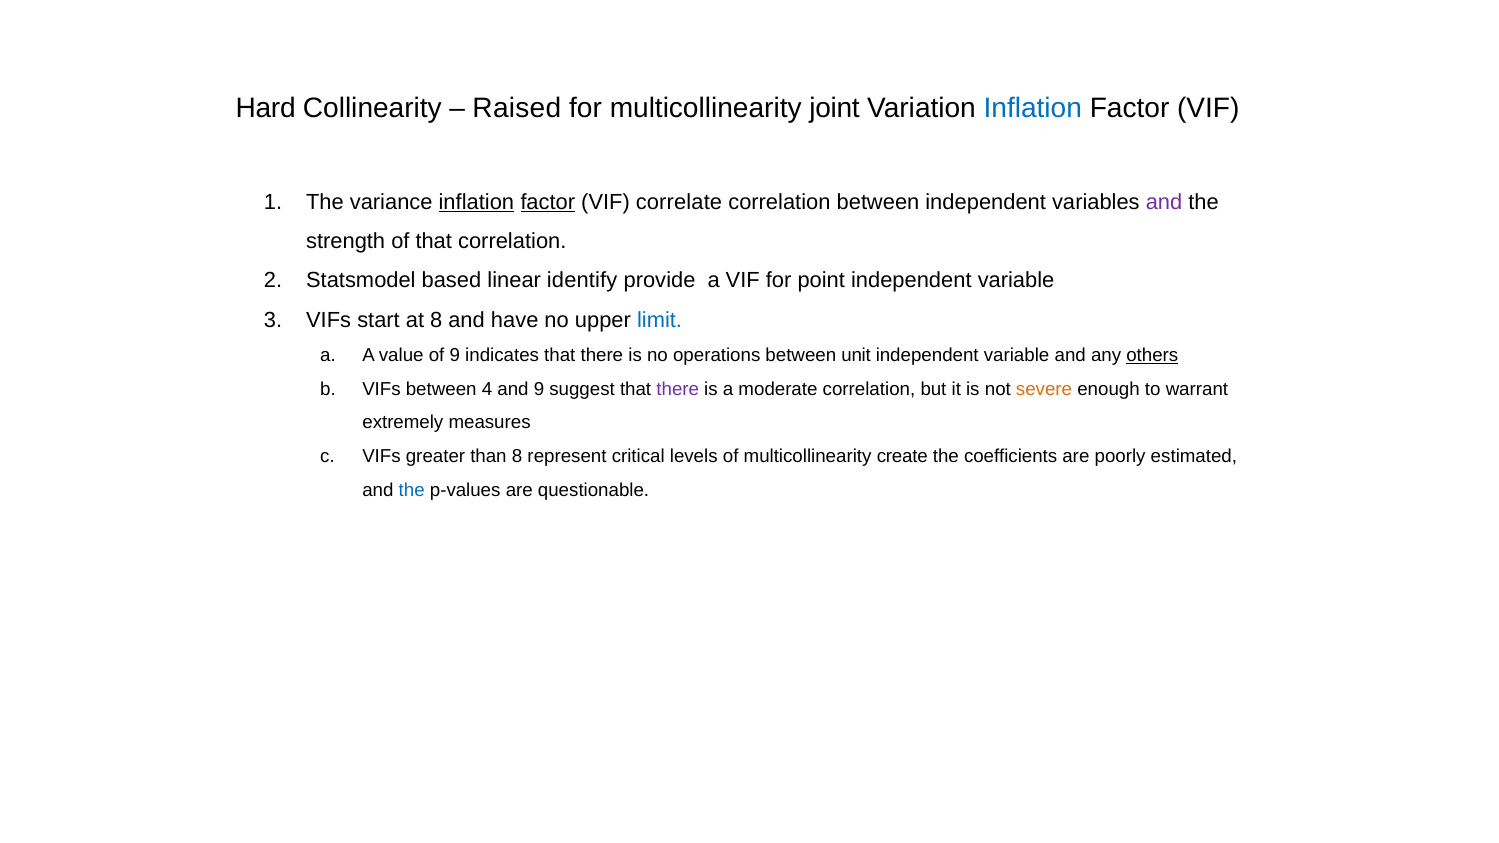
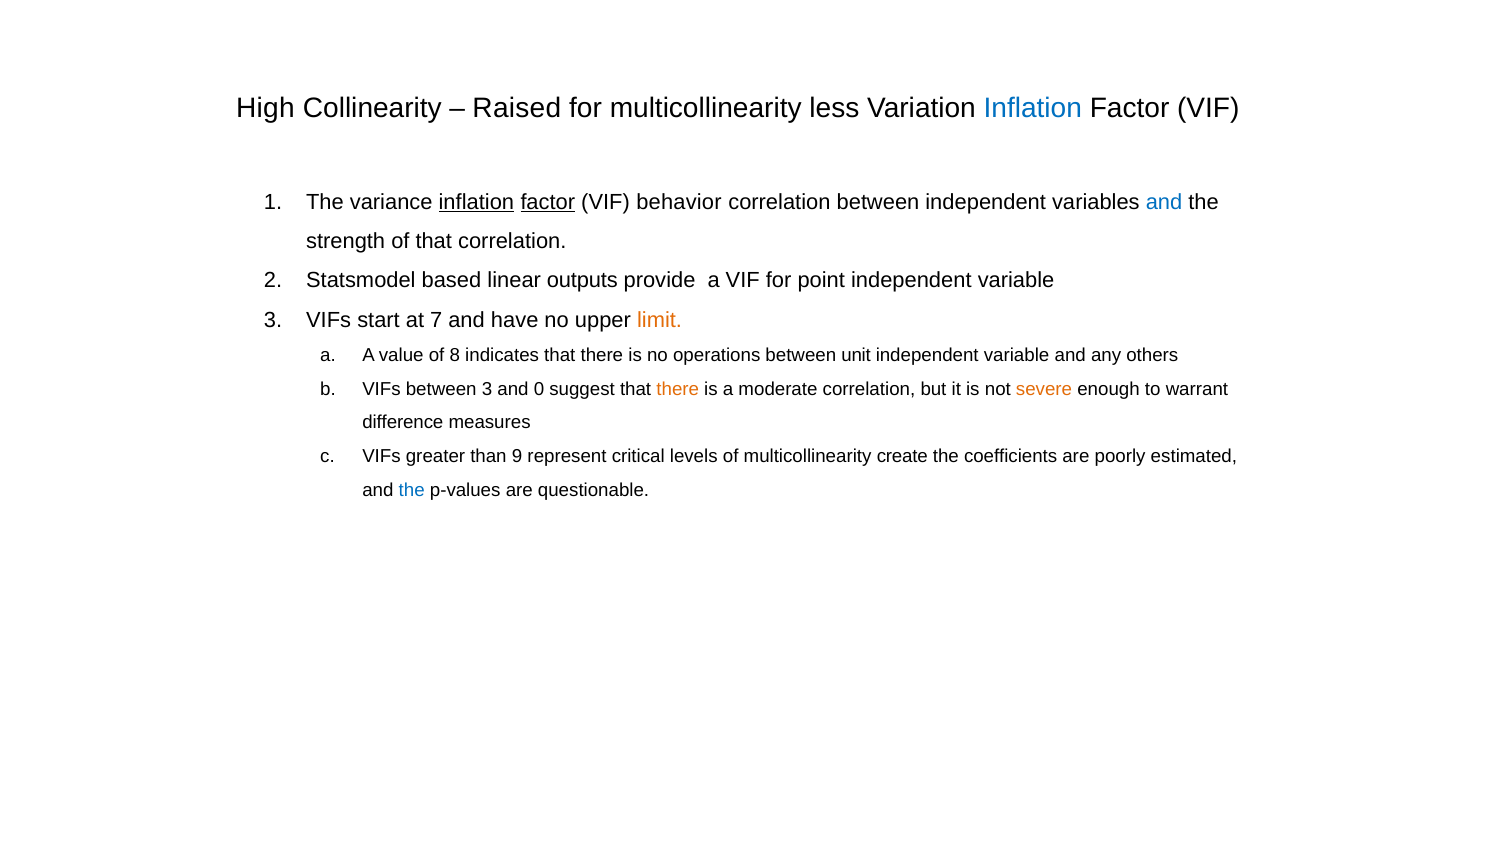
Hard: Hard -> High
joint: joint -> less
correlate: correlate -> behavior
and at (1164, 202) colour: purple -> blue
identify: identify -> outputs
at 8: 8 -> 7
limit colour: blue -> orange
of 9: 9 -> 8
others underline: present -> none
between 4: 4 -> 3
and 9: 9 -> 0
there at (678, 389) colour: purple -> orange
extremely: extremely -> difference
than 8: 8 -> 9
